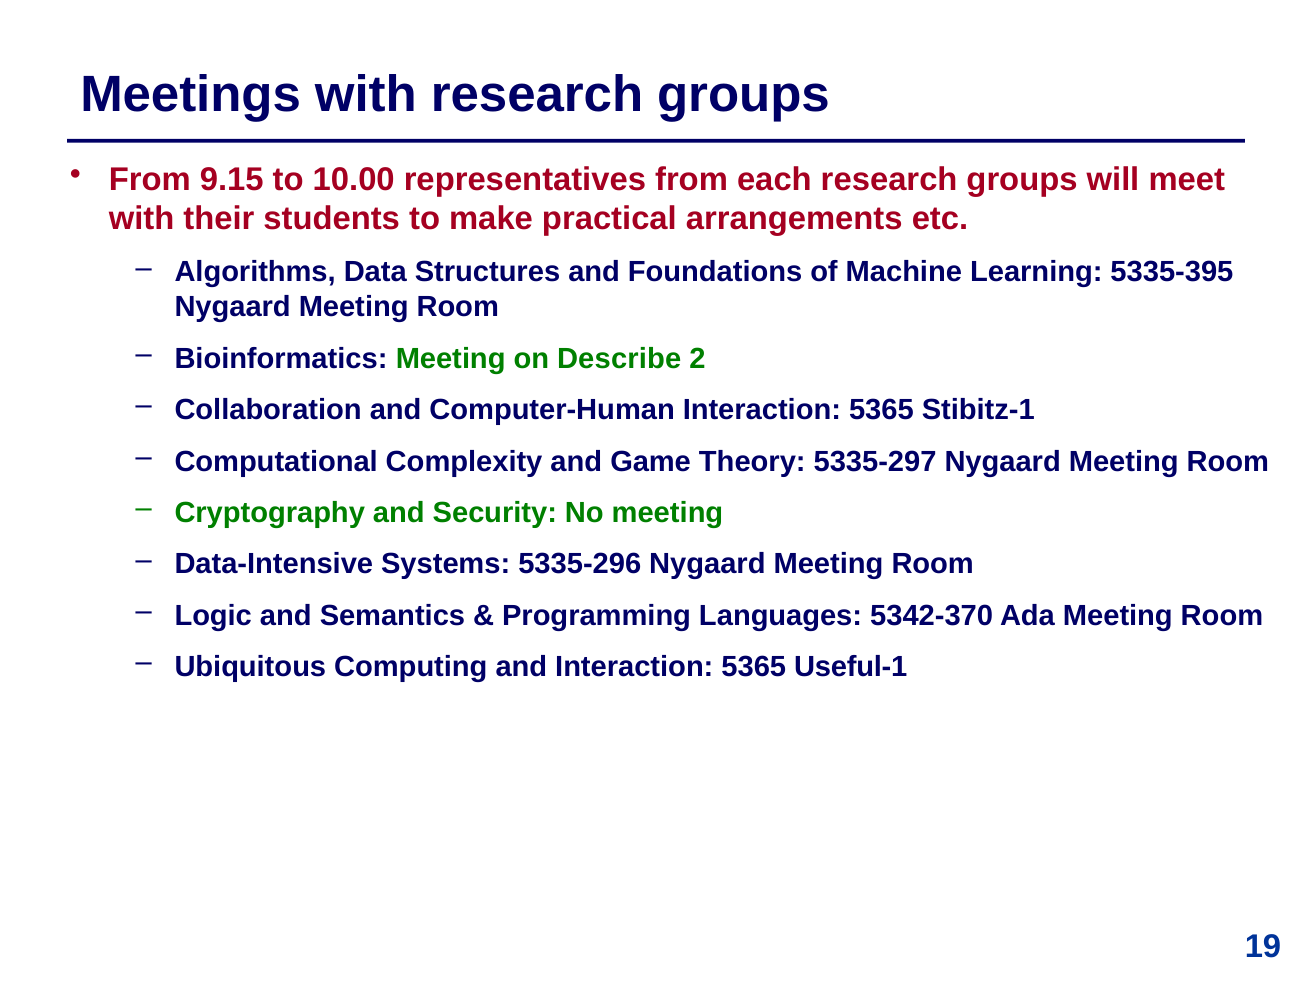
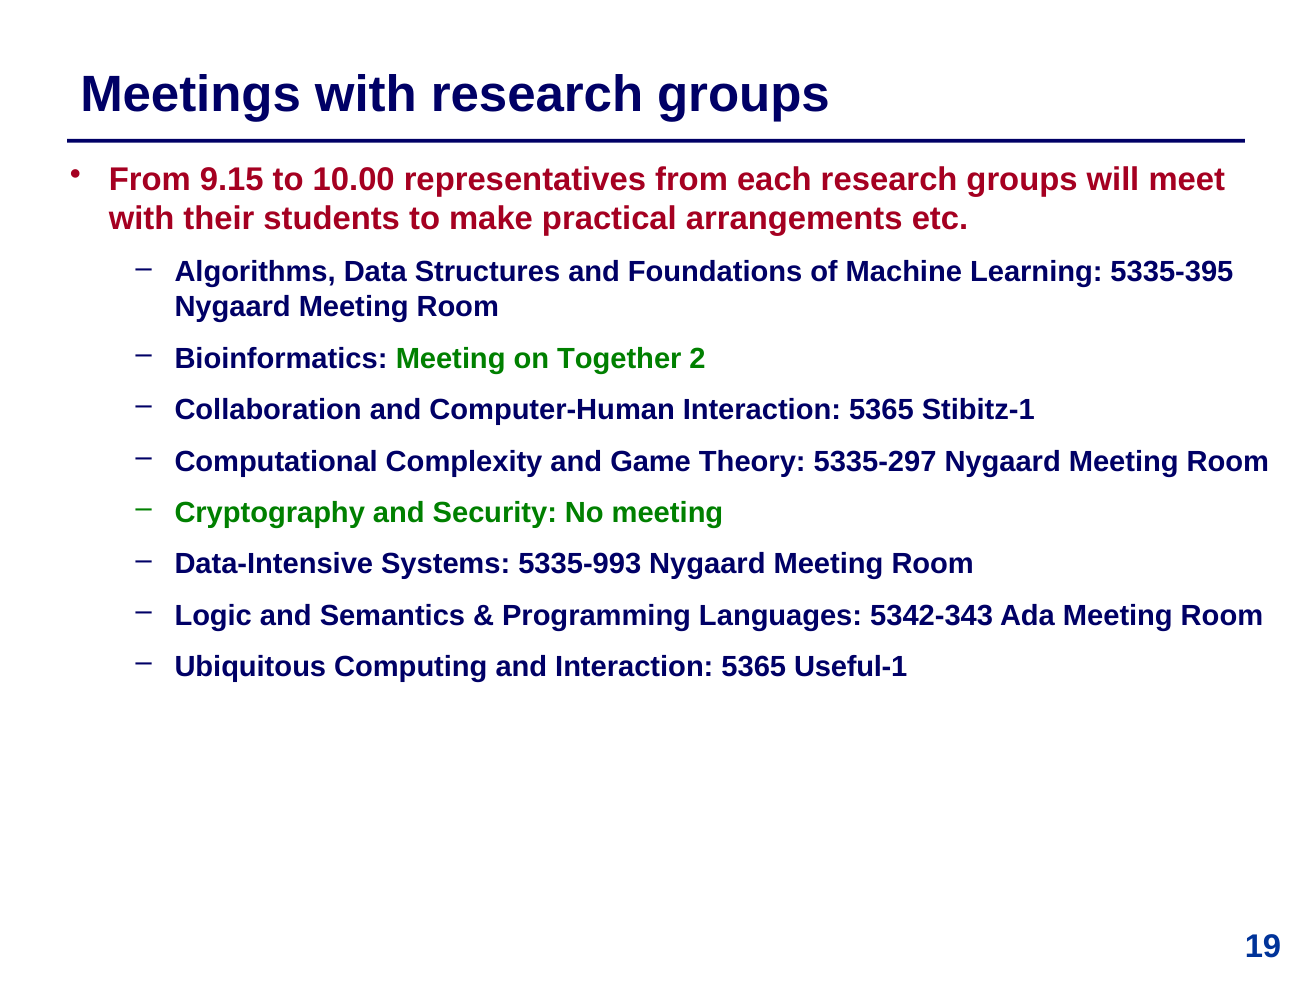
Describe: Describe -> Together
5335-296: 5335-296 -> 5335-993
5342-370: 5342-370 -> 5342-343
